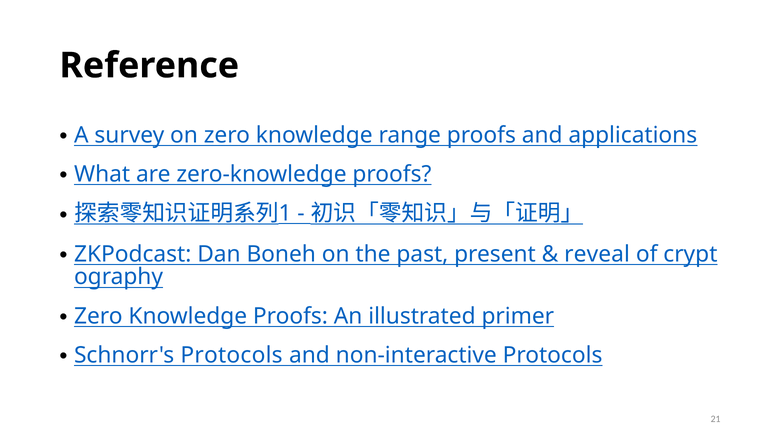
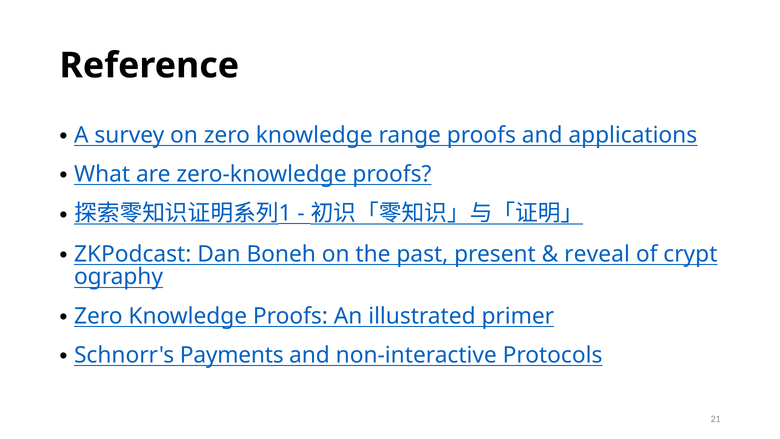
Schnorr's Protocols: Protocols -> Payments
